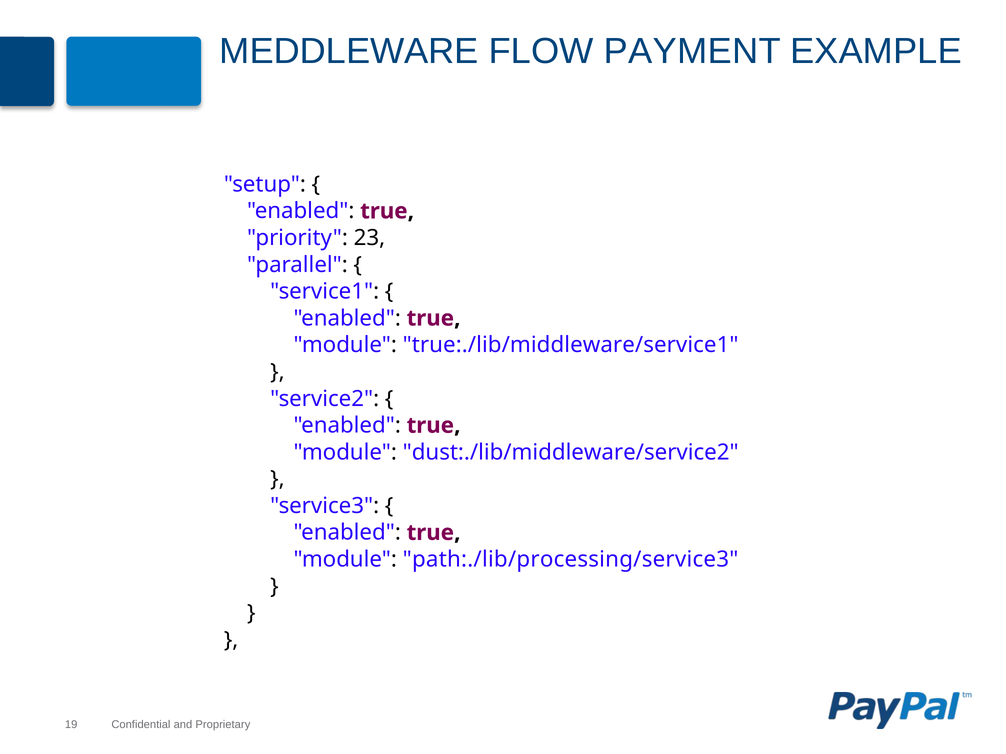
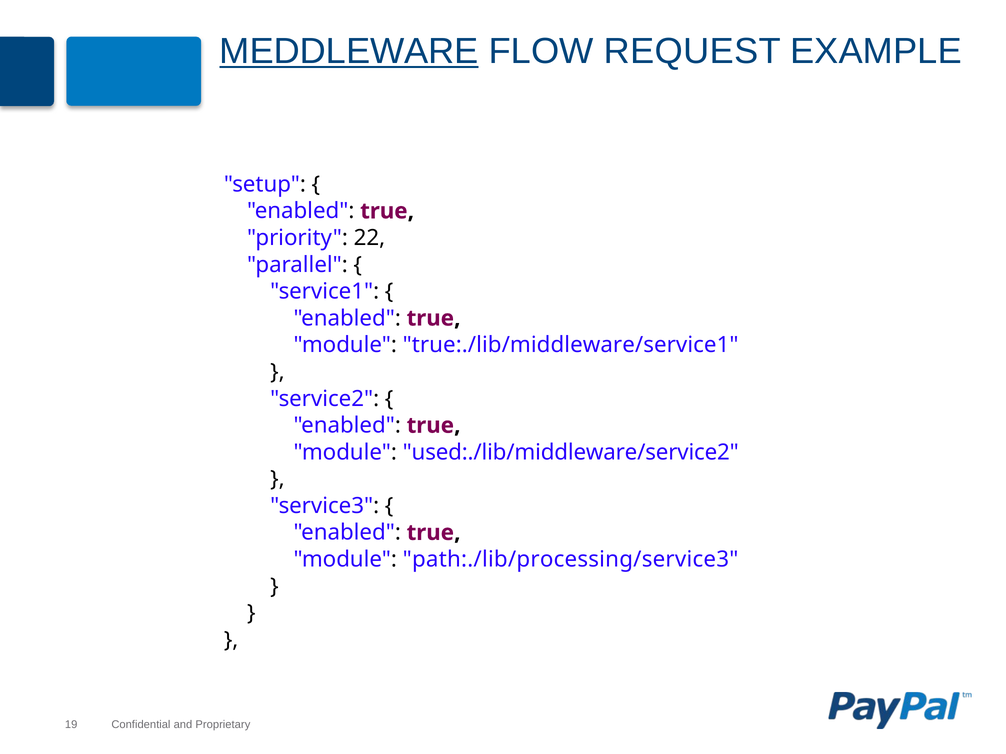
MEDDLEWARE underline: none -> present
PAYMENT: PAYMENT -> REQUEST
23: 23 -> 22
dust:./lib/middleware/service2: dust:./lib/middleware/service2 -> used:./lib/middleware/service2
